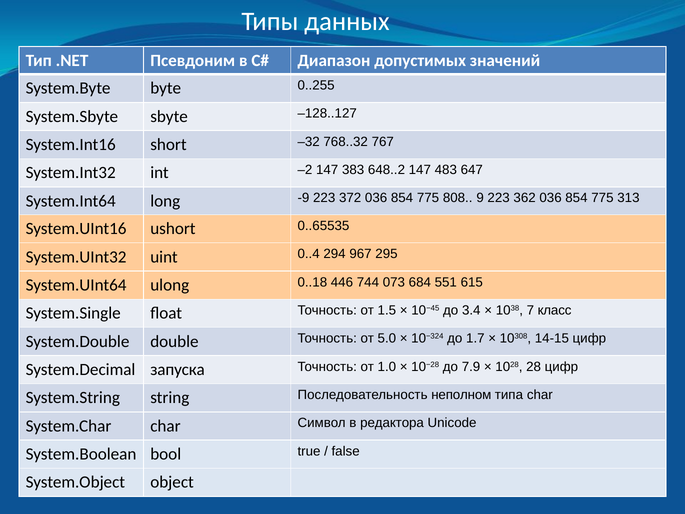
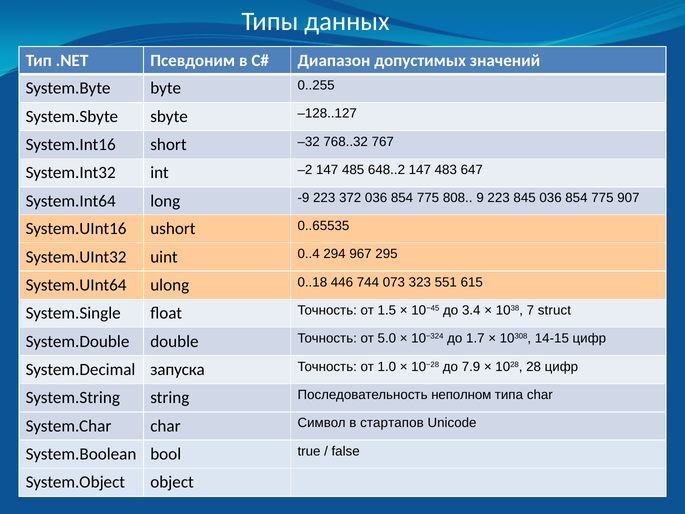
383: 383 -> 485
362: 362 -> 845
313: 313 -> 907
684: 684 -> 323
класс: класс -> struct
редактора: редактора -> стартапов
